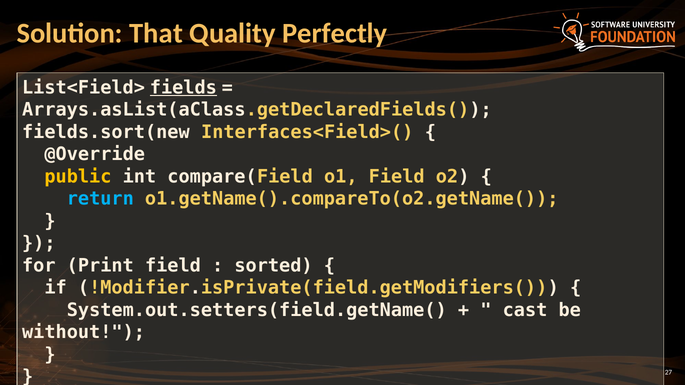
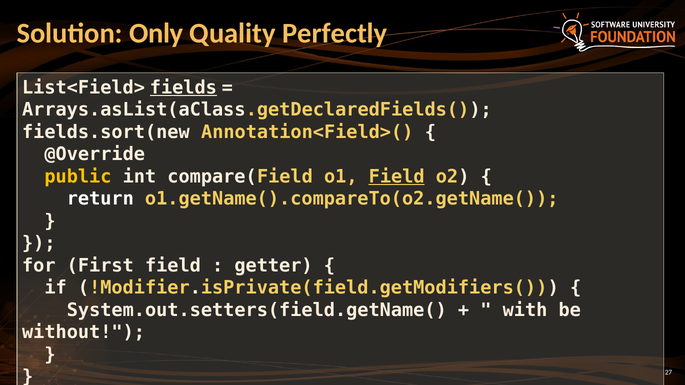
That: That -> Only
Interfaces<Field>(: Interfaces<Field>( -> Annotation<Field>(
Field at (397, 177) underline: none -> present
return colour: light blue -> white
Print: Print -> First
sorted: sorted -> getter
cast: cast -> with
